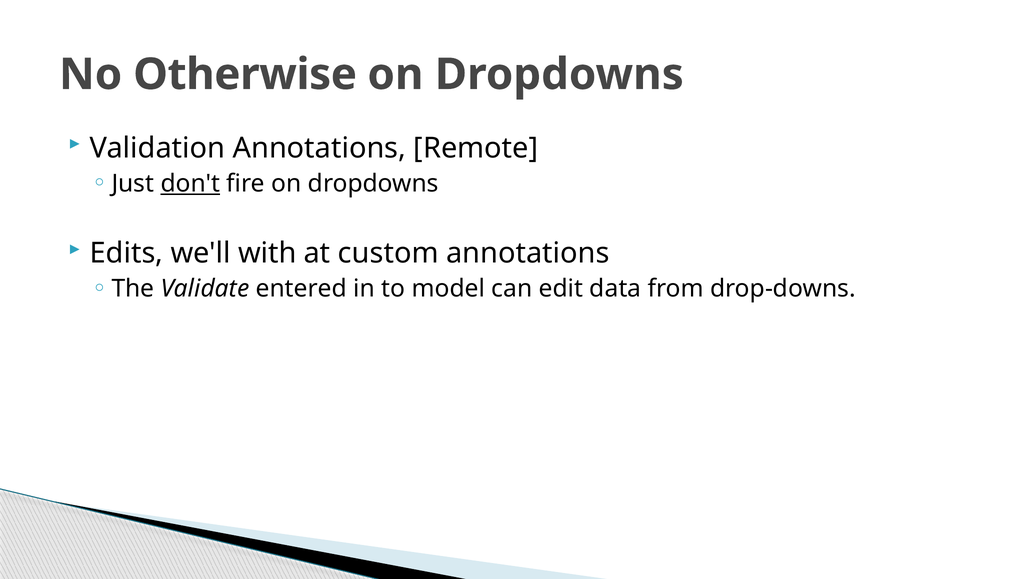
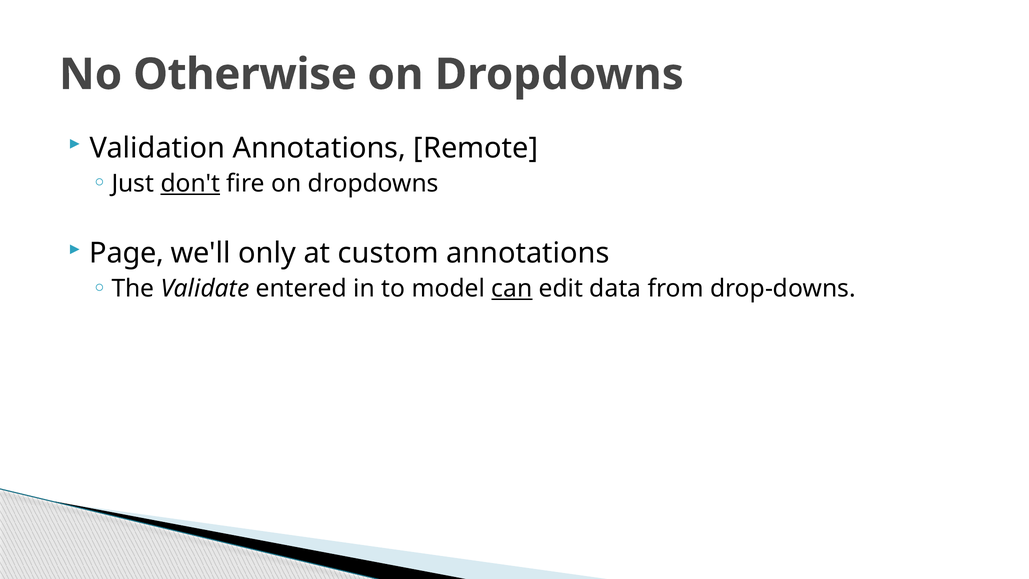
Edits: Edits -> Page
with: with -> only
can underline: none -> present
